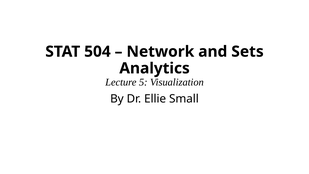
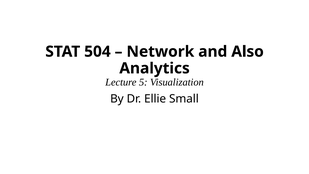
Sets: Sets -> Also
